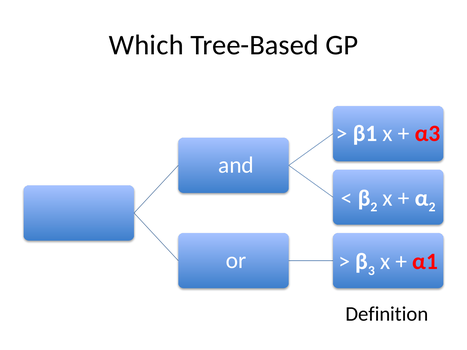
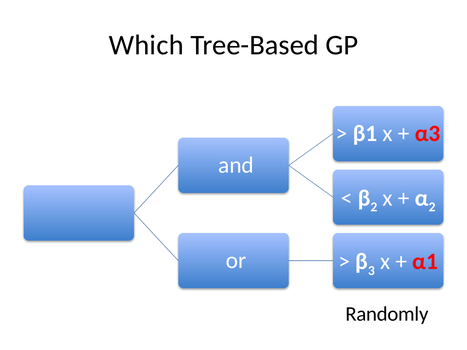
Definition: Definition -> Randomly
